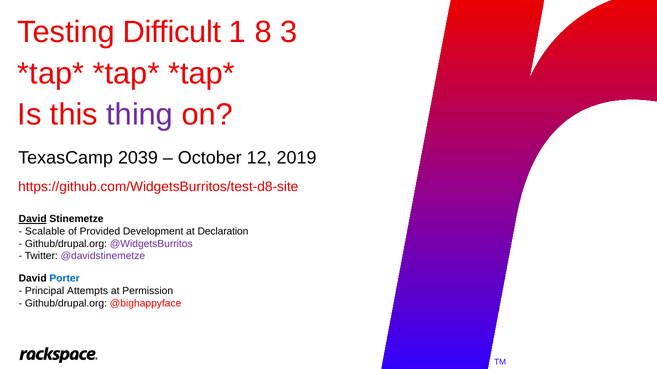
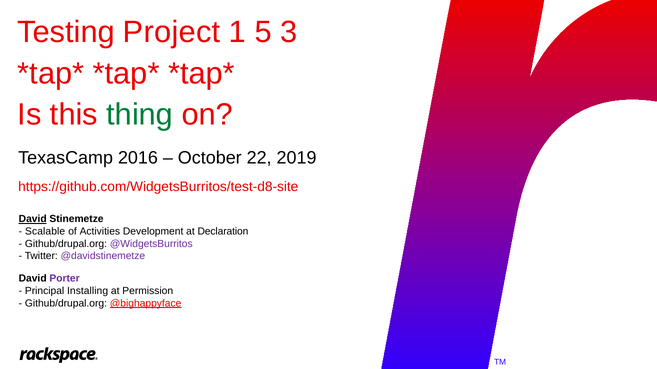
Difficult: Difficult -> Project
8: 8 -> 5
thing colour: purple -> green
2039: 2039 -> 2016
12: 12 -> 22
Provided: Provided -> Activities
Porter colour: blue -> purple
Attempts: Attempts -> Installing
@bighappyface underline: none -> present
